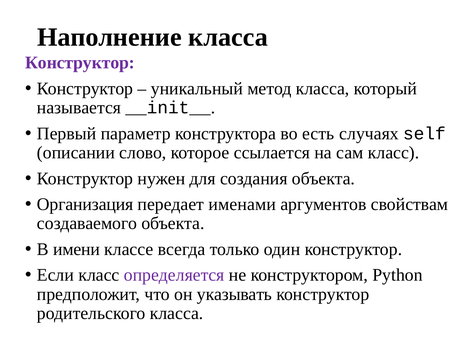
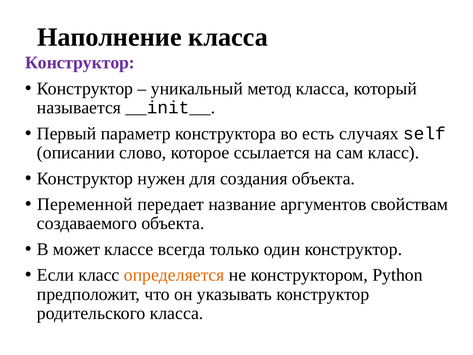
Организация: Организация -> Переменной
именами: именами -> название
имени: имени -> может
определяется colour: purple -> orange
